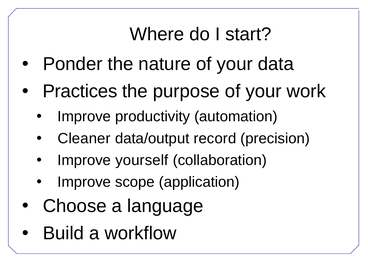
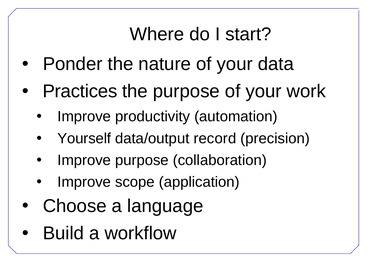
Cleaner: Cleaner -> Yourself
Improve yourself: yourself -> purpose
